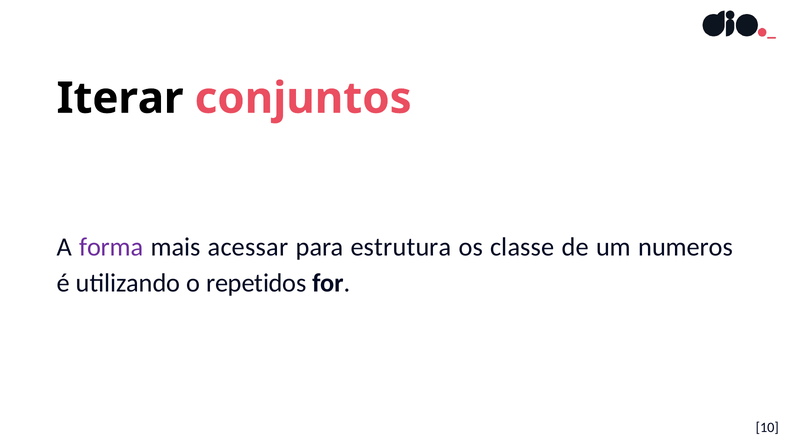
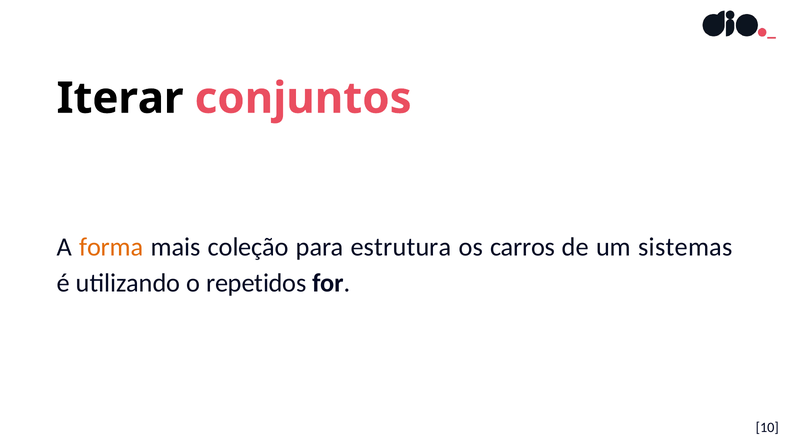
forma colour: purple -> orange
acessar: acessar -> coleção
classe: classe -> carros
numeros: numeros -> sistemas
